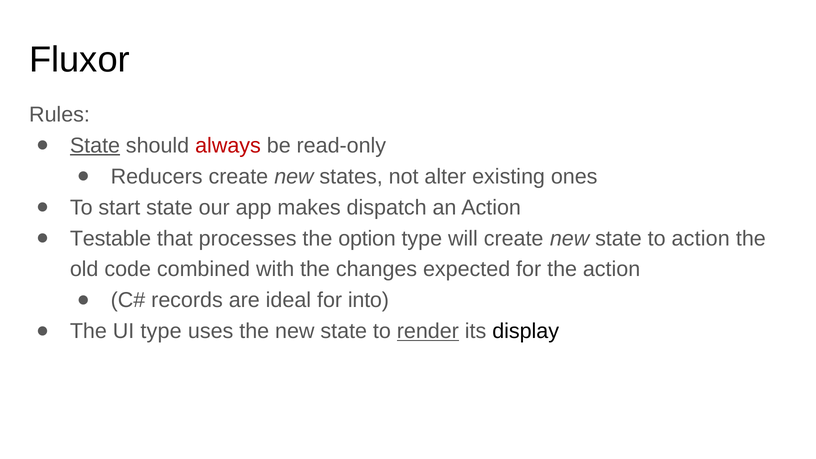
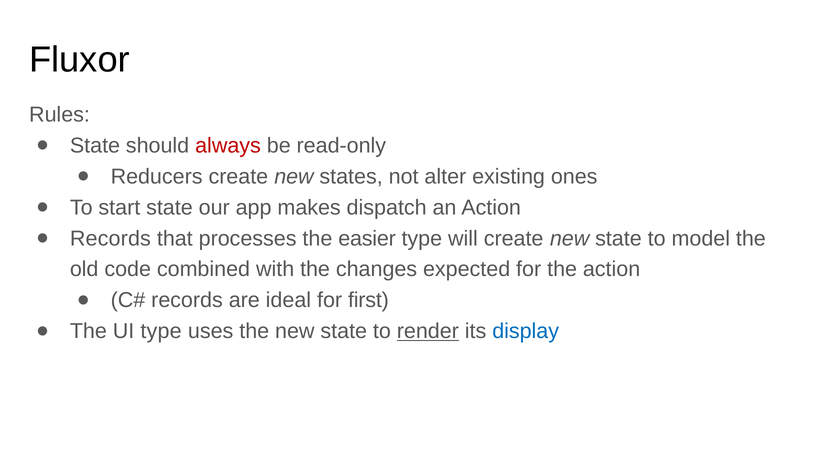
State at (95, 146) underline: present -> none
Testable at (111, 238): Testable -> Records
option: option -> easier
to action: action -> model
into: into -> first
display colour: black -> blue
